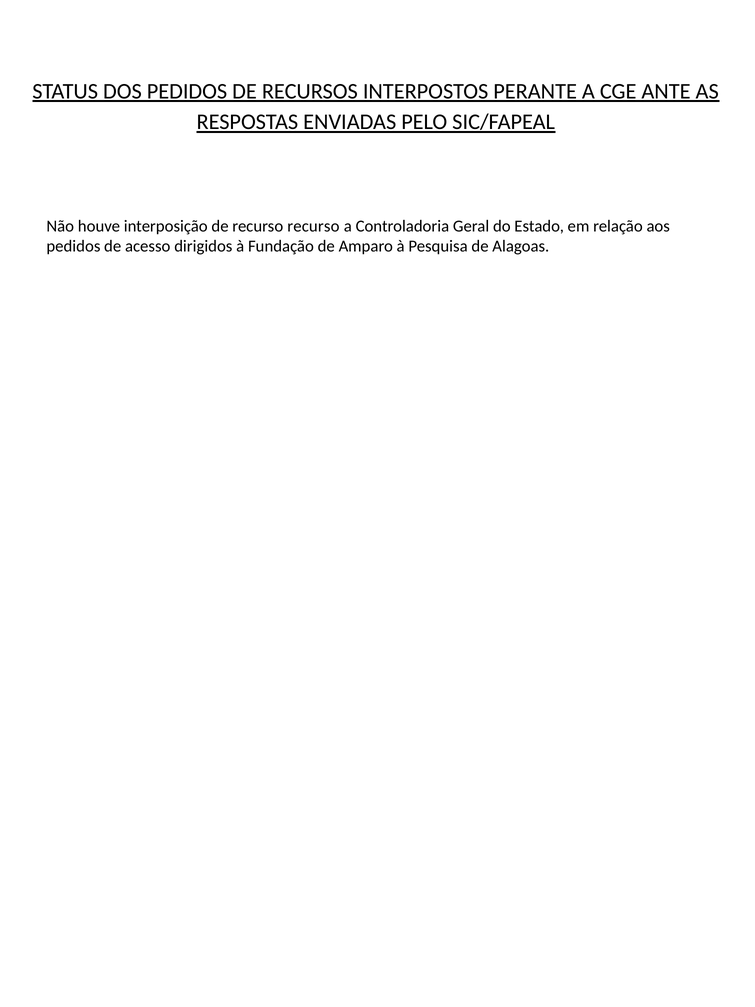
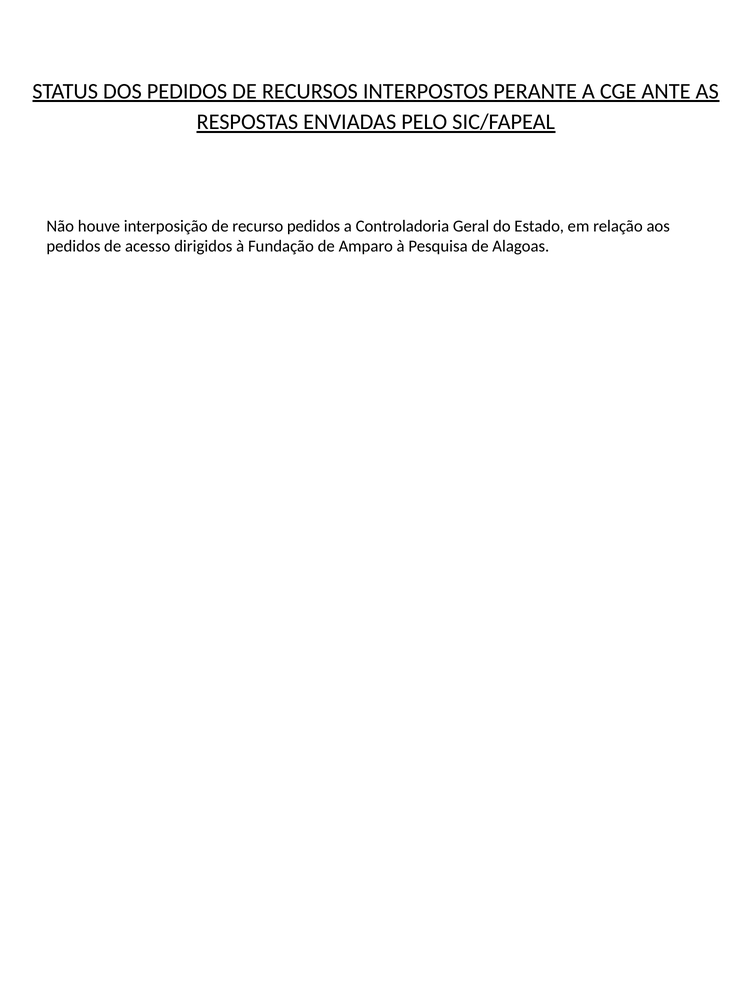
recurso recurso: recurso -> pedidos
